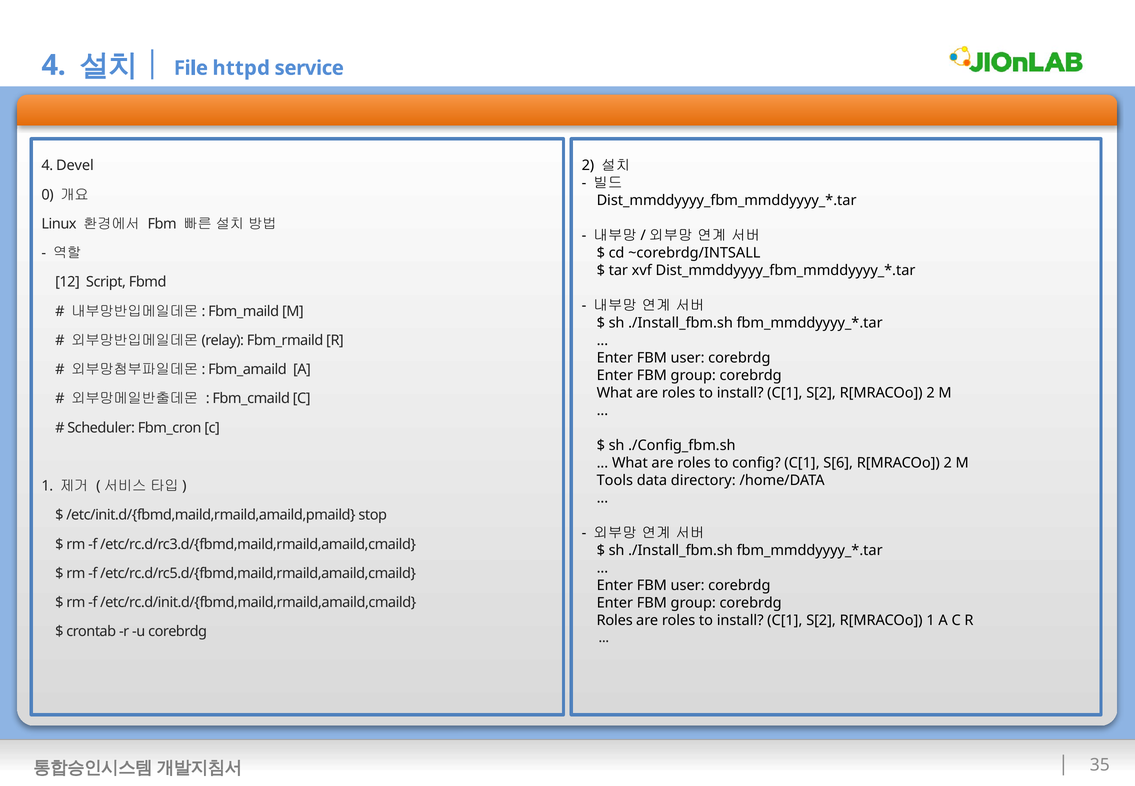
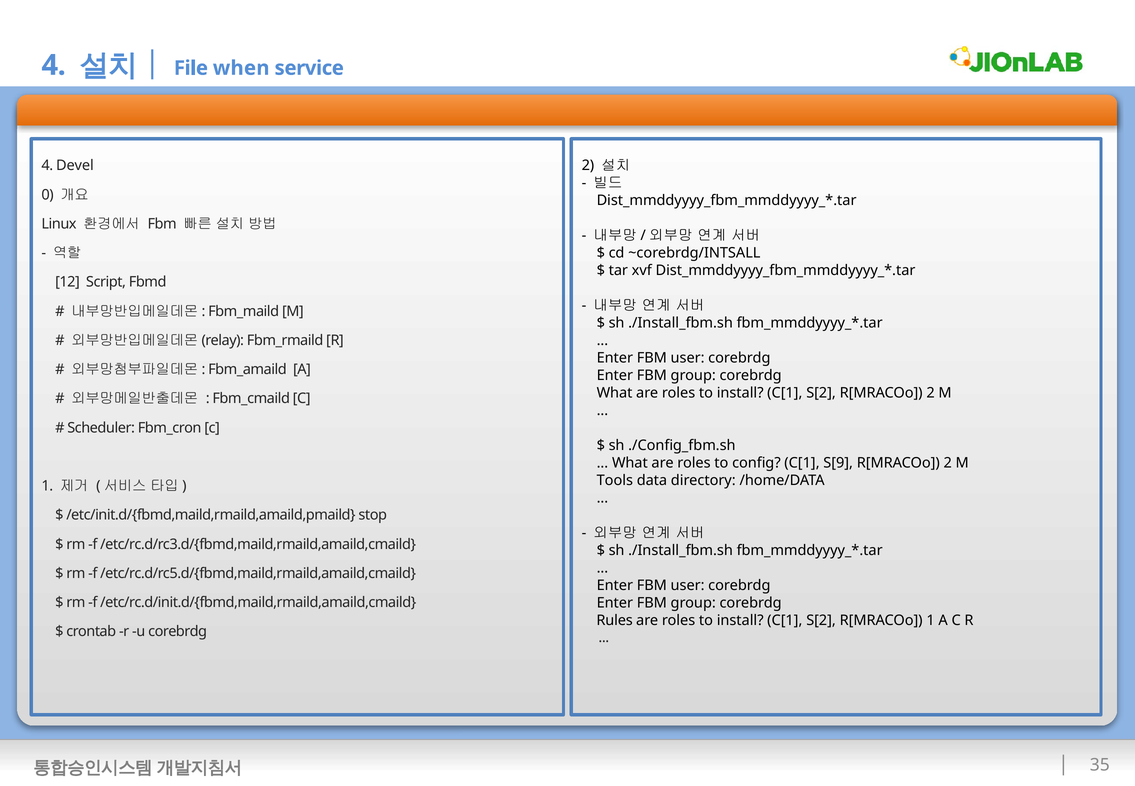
httpd: httpd -> when
S[6: S[6 -> S[9
Roles at (615, 620): Roles -> Rules
